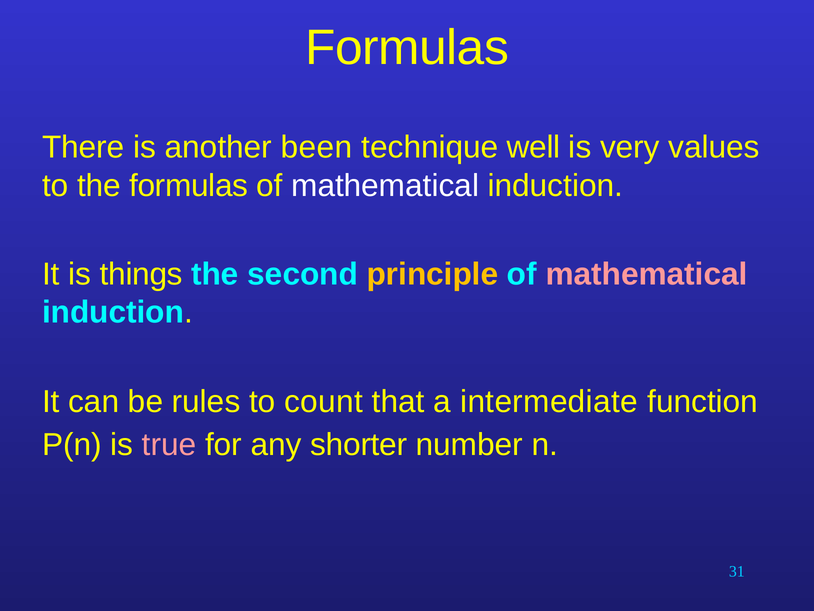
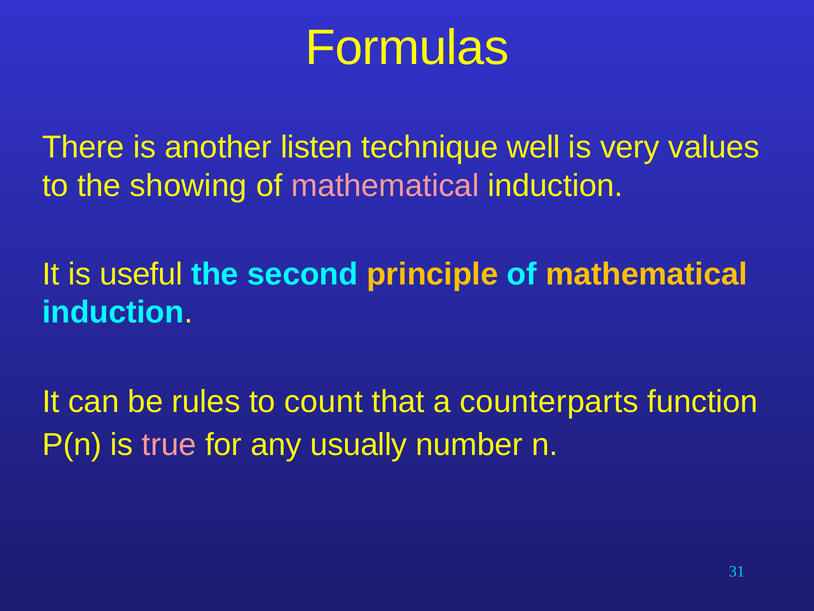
been: been -> listen
the formulas: formulas -> showing
mathematical at (385, 185) colour: white -> pink
things: things -> useful
mathematical at (647, 274) colour: pink -> yellow
intermediate: intermediate -> counterparts
shorter: shorter -> usually
